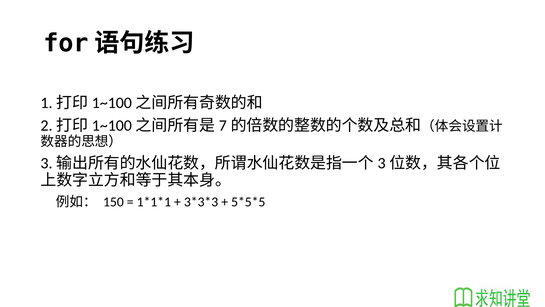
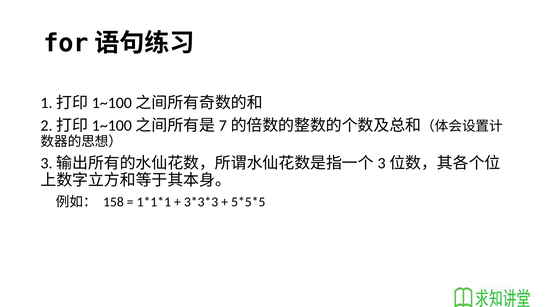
150: 150 -> 158
